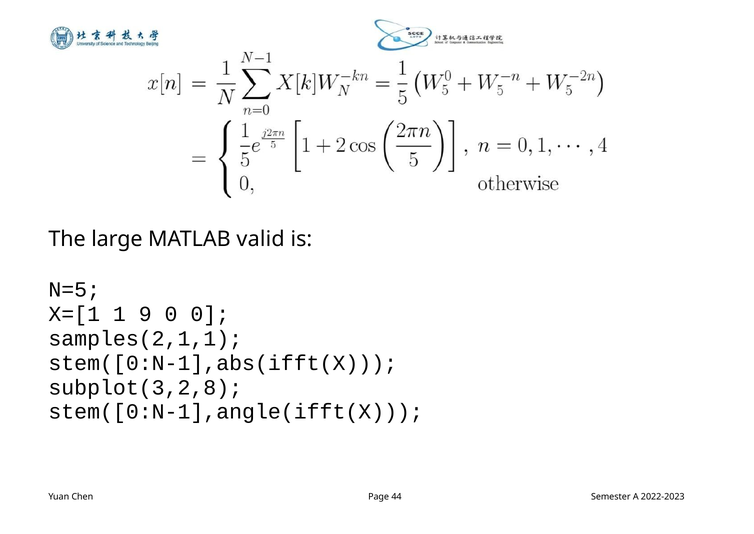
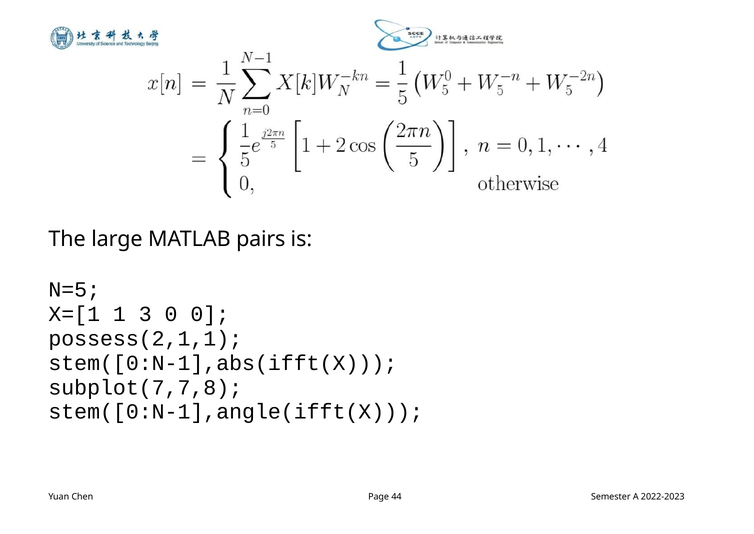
valid: valid -> pairs
9: 9 -> 3
samples(2,1,1: samples(2,1,1 -> possess(2,1,1
subplot(3,2,8: subplot(3,2,8 -> subplot(7,7,8
